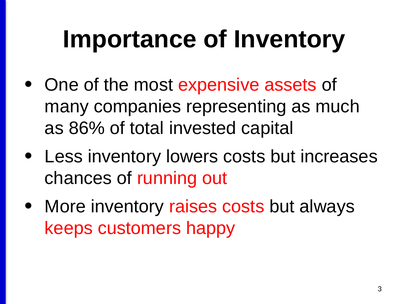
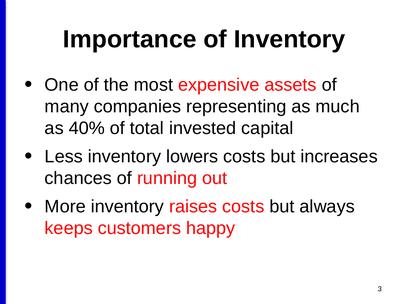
86%: 86% -> 40%
